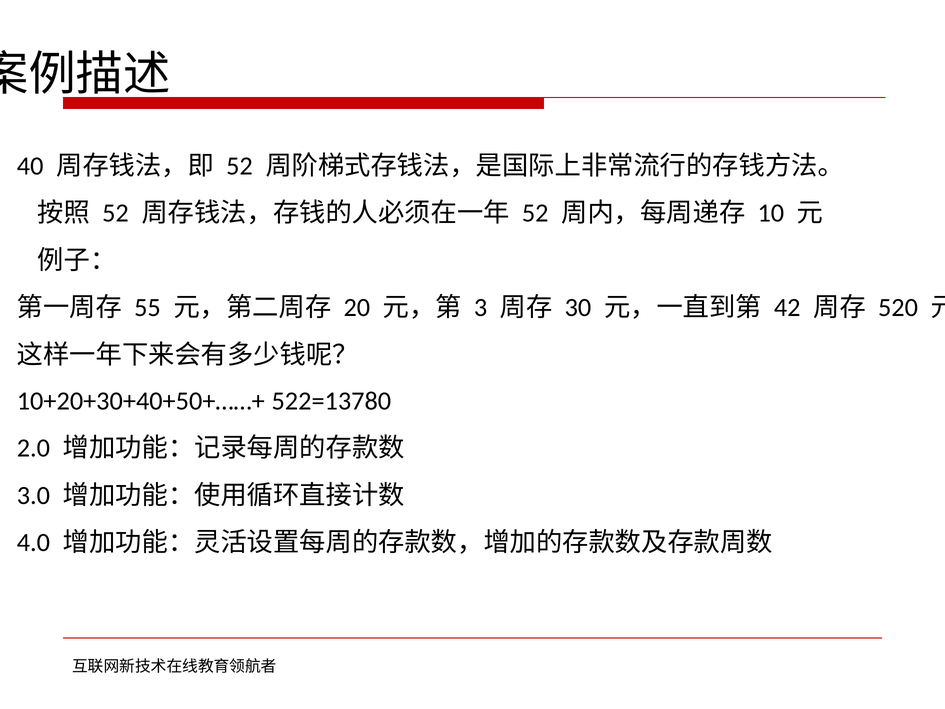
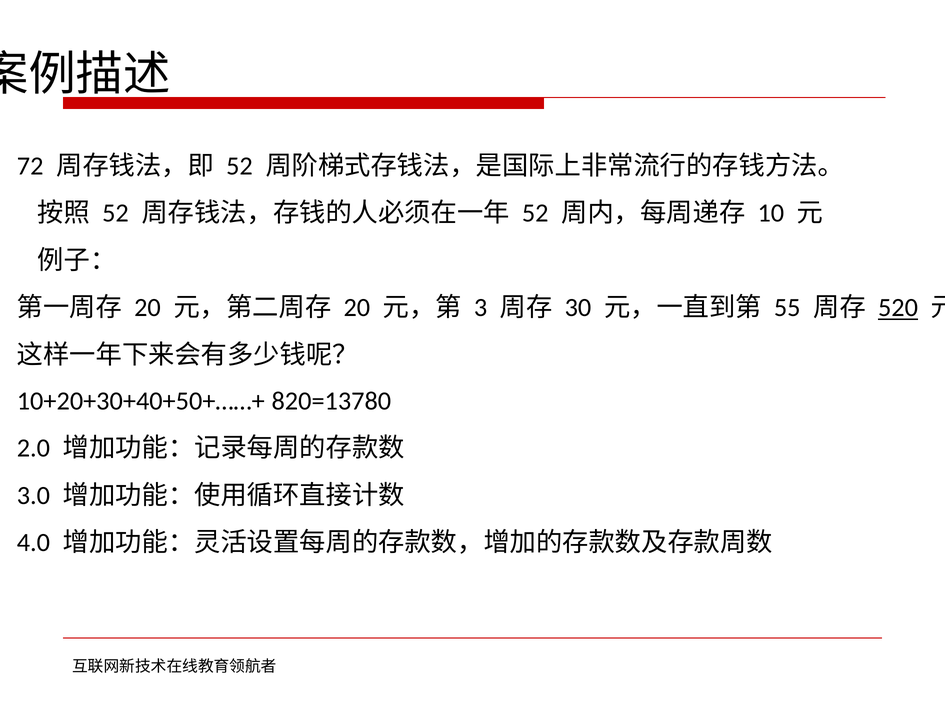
40: 40 -> 72
55 at (147, 308): 55 -> 20
42: 42 -> 55
520 underline: none -> present
522=13780: 522=13780 -> 820=13780
